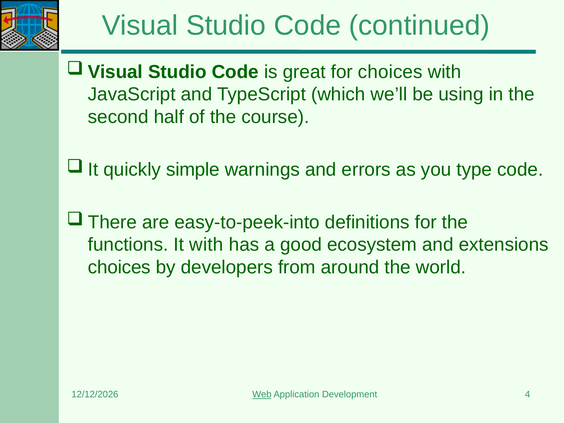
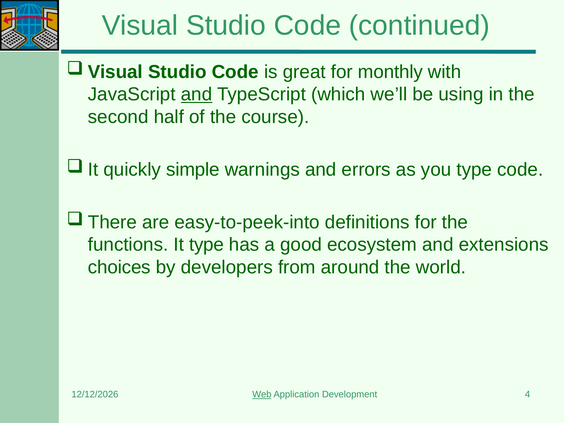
for choices: choices -> monthly
and at (197, 94) underline: none -> present
It with: with -> type
